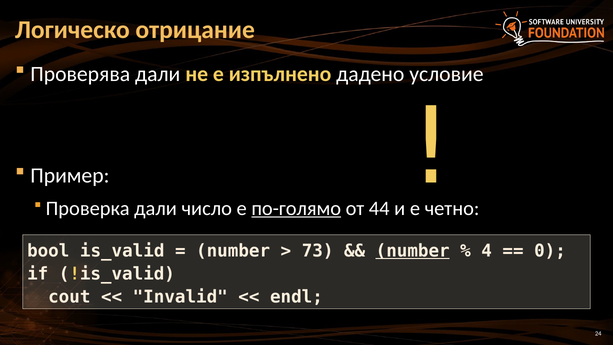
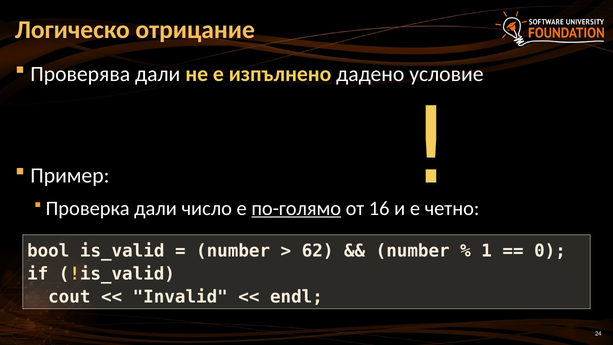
44: 44 -> 16
73: 73 -> 62
number at (413, 251) underline: present -> none
4: 4 -> 1
